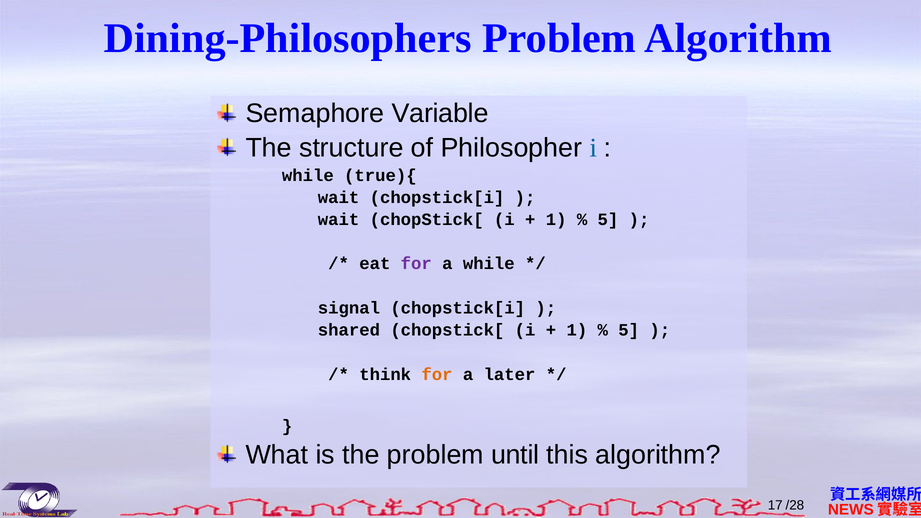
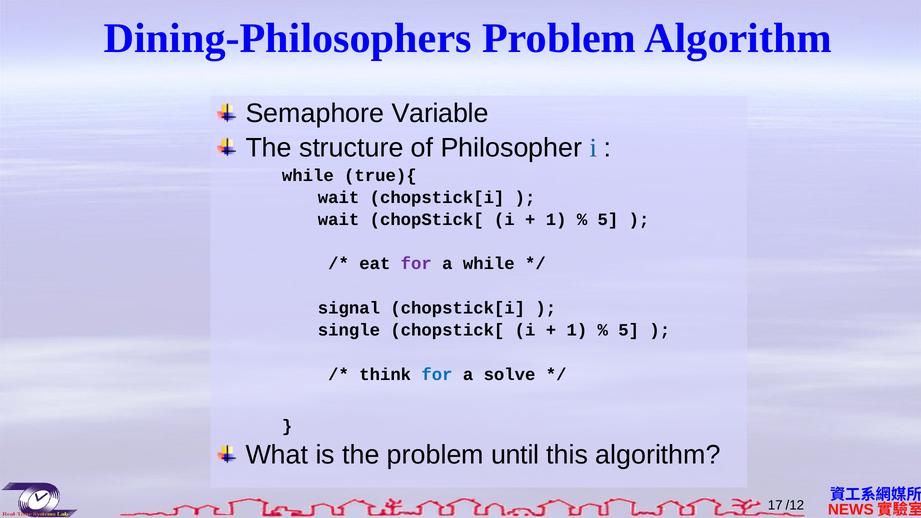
shared: shared -> single
for at (437, 374) colour: orange -> blue
later: later -> solve
/28: /28 -> /12
